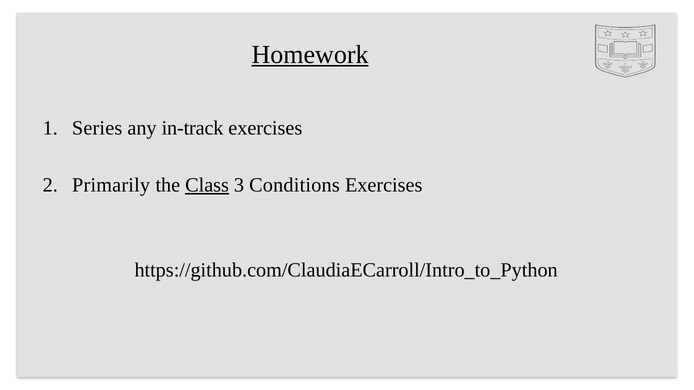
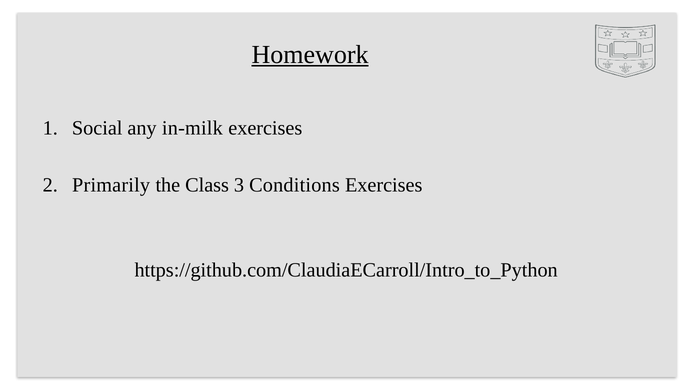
Series: Series -> Social
in-track: in-track -> in-milk
Class underline: present -> none
